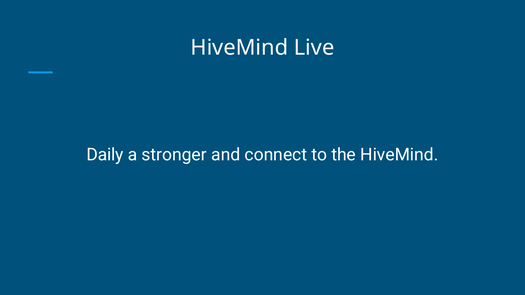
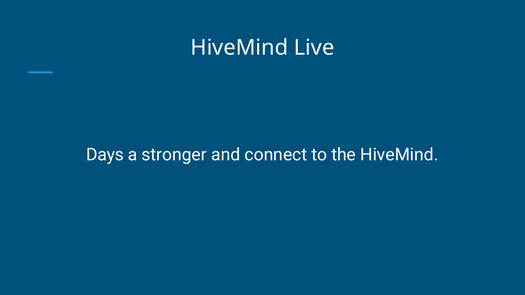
Daily: Daily -> Days
